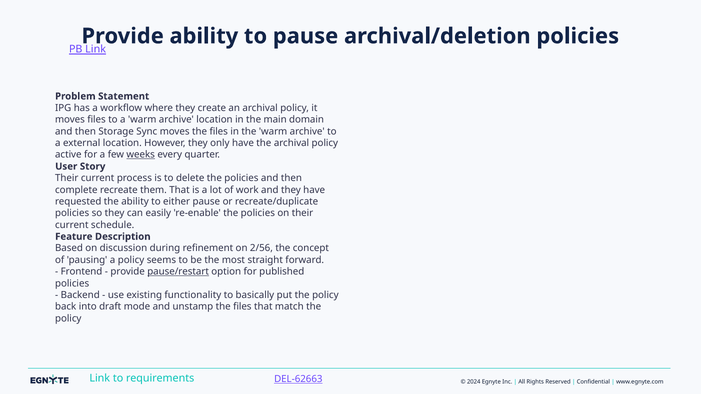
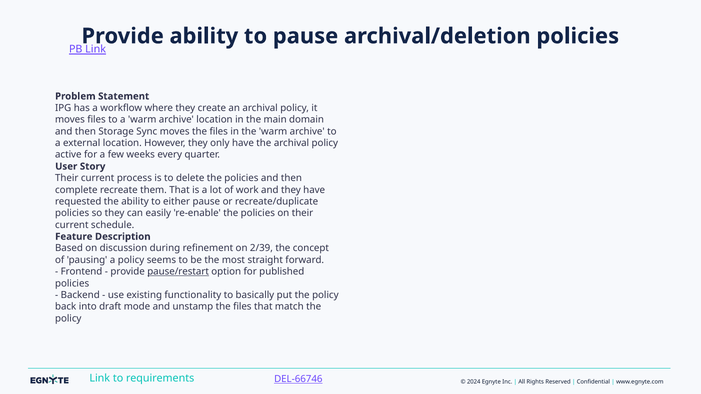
weeks underline: present -> none
2/56: 2/56 -> 2/39
DEL-62663: DEL-62663 -> DEL-66746
